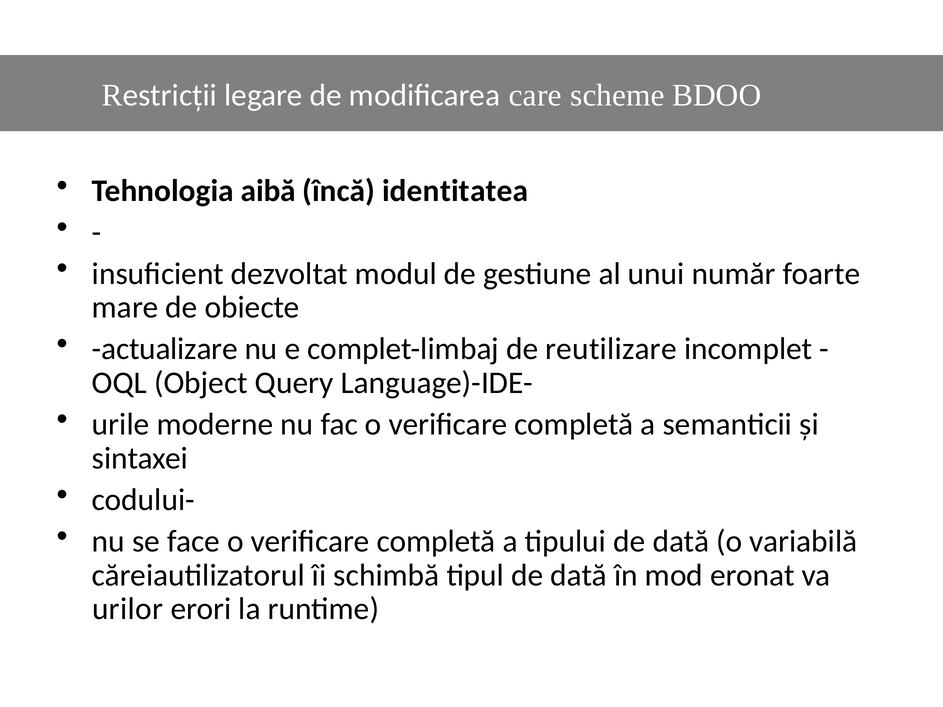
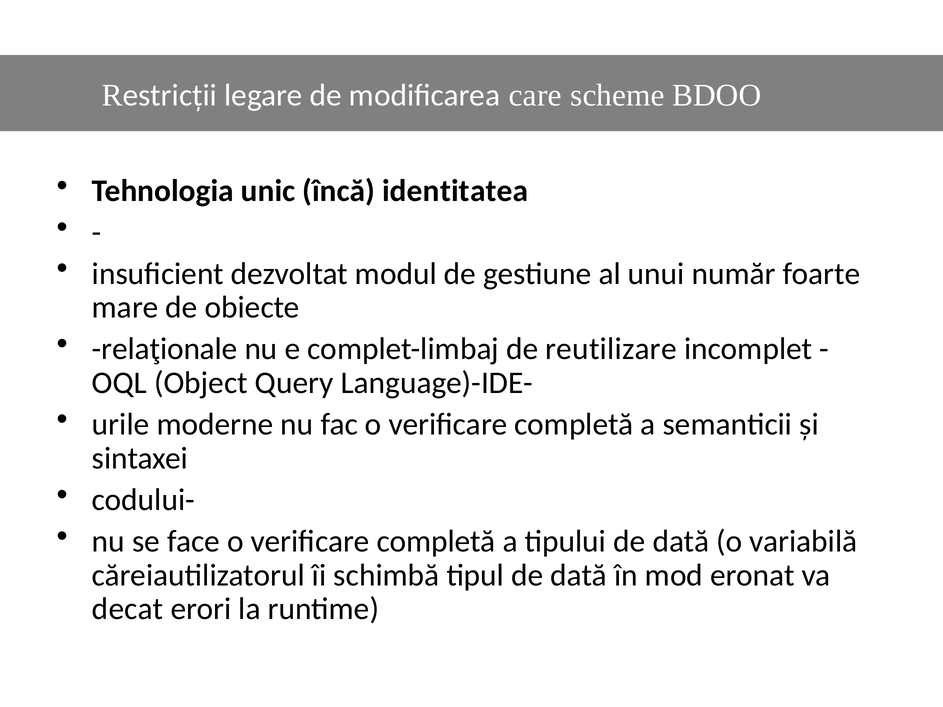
aibă: aibă -> unic
actualizare: actualizare -> relaţionale
urilor: urilor -> decat
